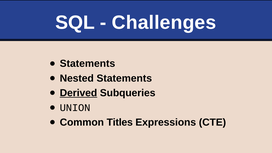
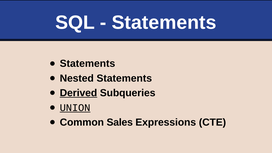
Challenges at (164, 22): Challenges -> Statements
UNION underline: none -> present
Titles: Titles -> Sales
